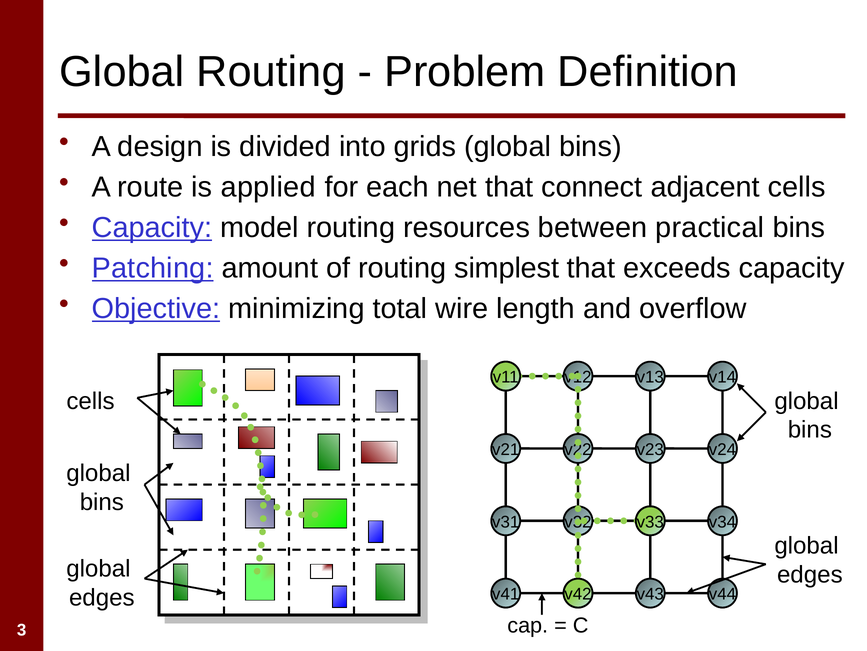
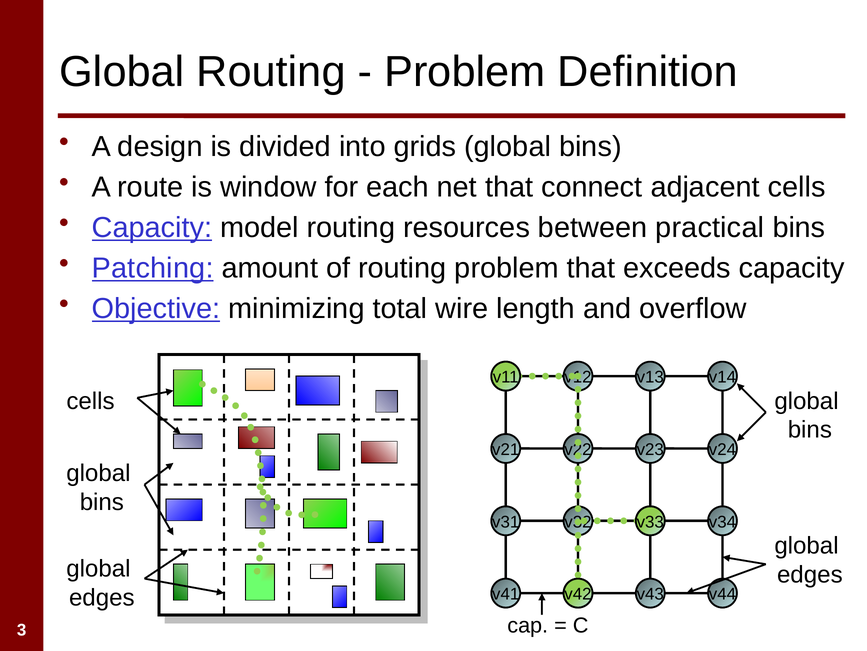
applied: applied -> window
routing simplest: simplest -> problem
